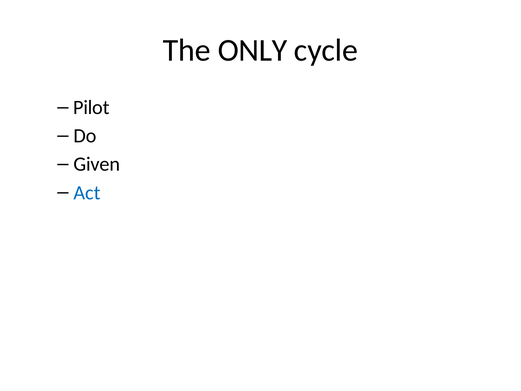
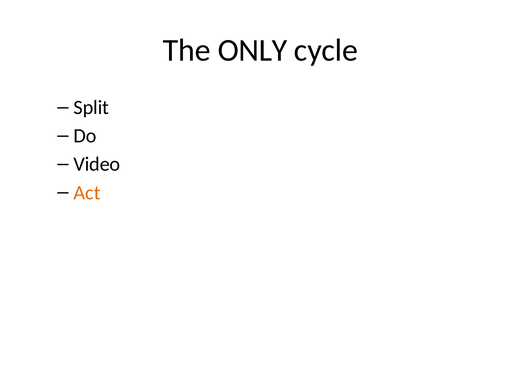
Pilot: Pilot -> Split
Given: Given -> Video
Act colour: blue -> orange
